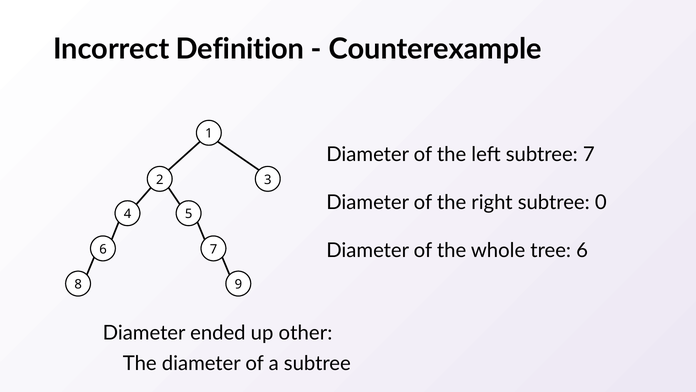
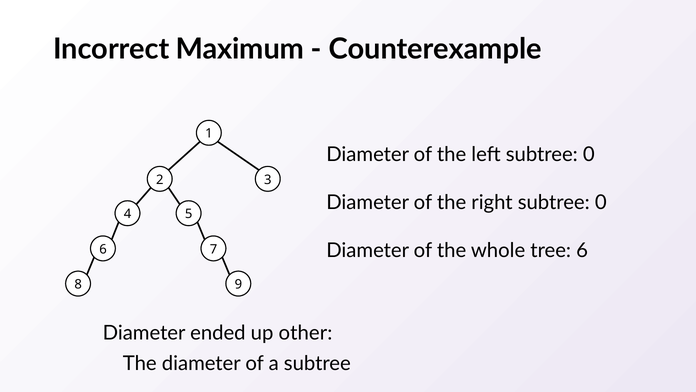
Definition: Definition -> Maximum
left subtree 7: 7 -> 0
